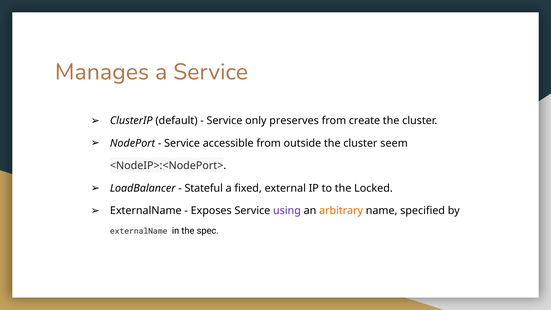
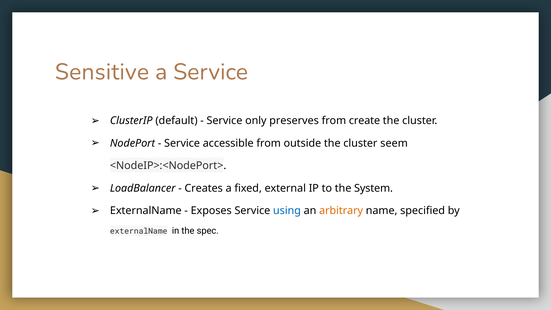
Manages: Manages -> Sensitive
Stateful: Stateful -> Creates
Locked: Locked -> System
using colour: purple -> blue
